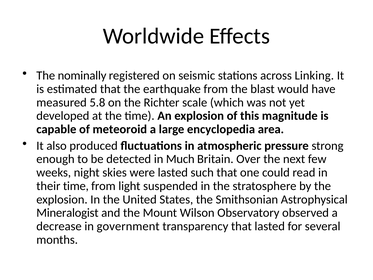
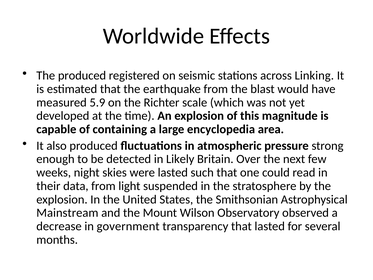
The nominally: nominally -> produced
5.8: 5.8 -> 5.9
meteoroid: meteoroid -> containing
Much: Much -> Likely
their time: time -> data
Mineralogist: Mineralogist -> Mainstream
